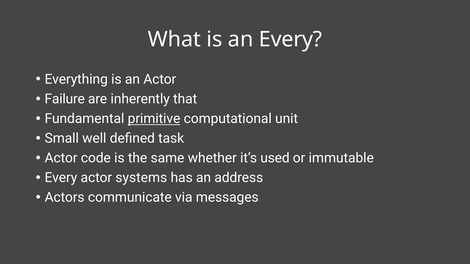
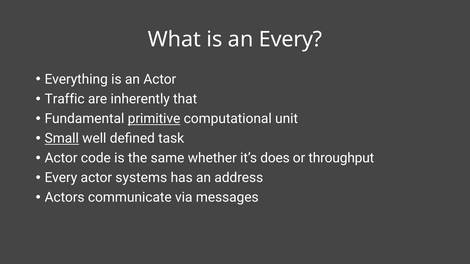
Failure: Failure -> Traffic
Small underline: none -> present
used: used -> does
immutable: immutable -> throughput
